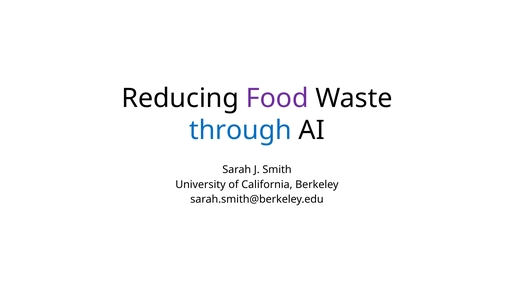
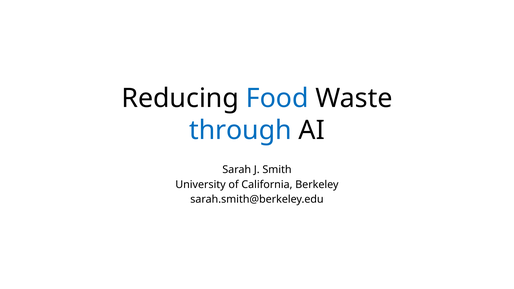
Food colour: purple -> blue
